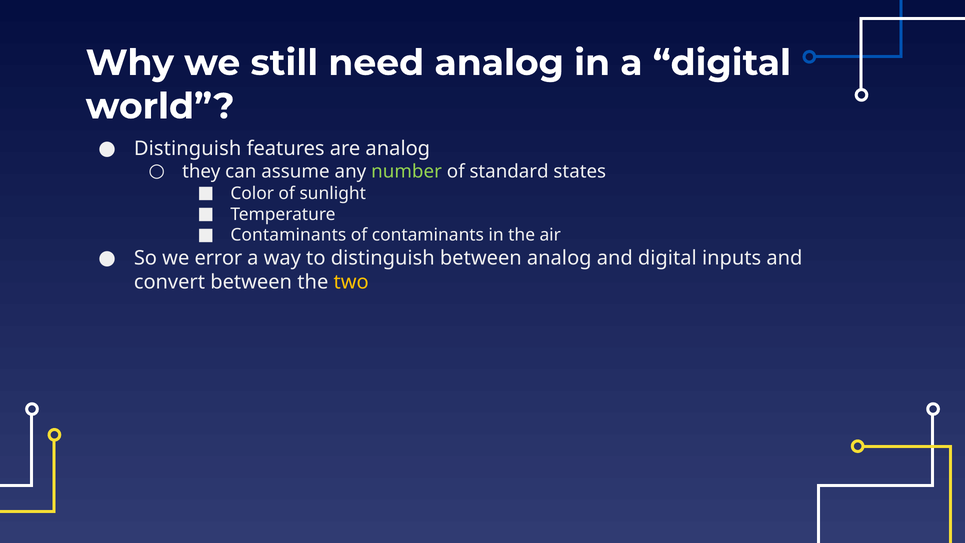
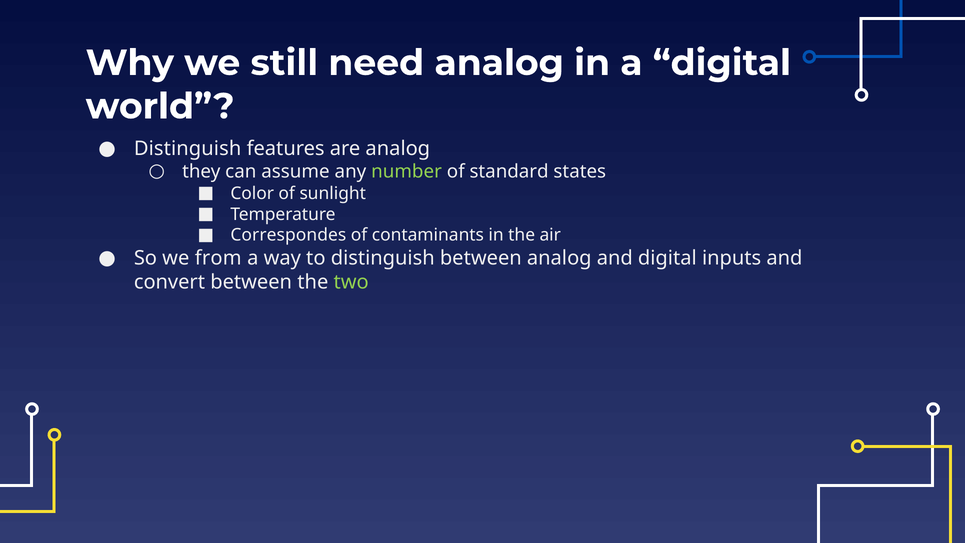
Contaminants at (288, 235): Contaminants -> Correspondes
error: error -> from
two colour: yellow -> light green
